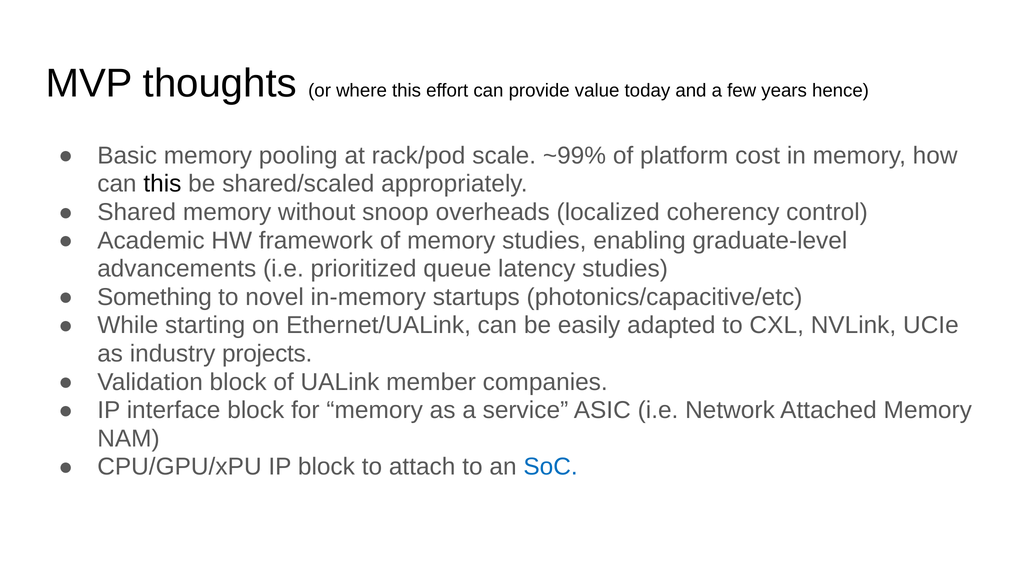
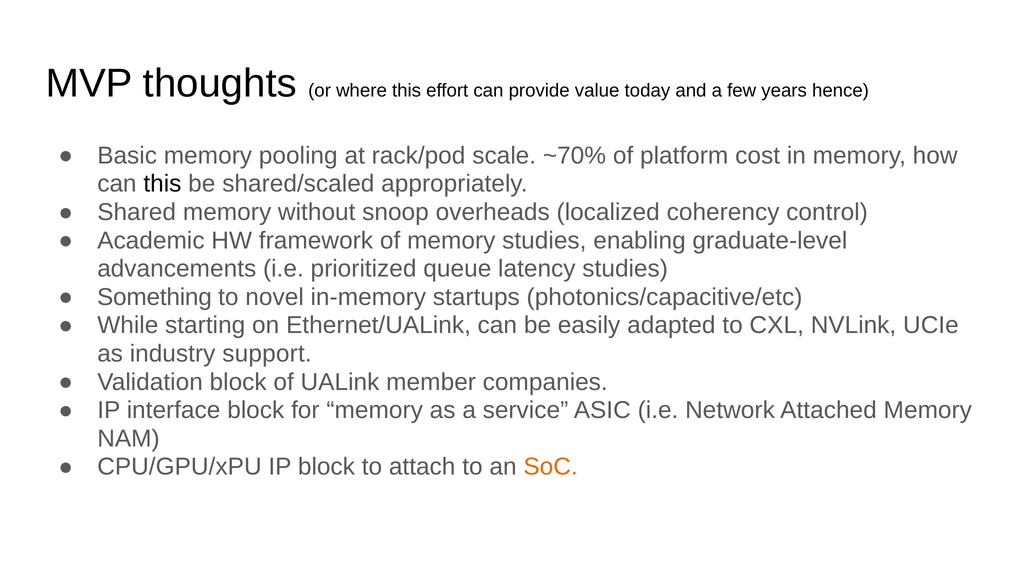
~99%: ~99% -> ~70%
projects: projects -> support
SoC colour: blue -> orange
